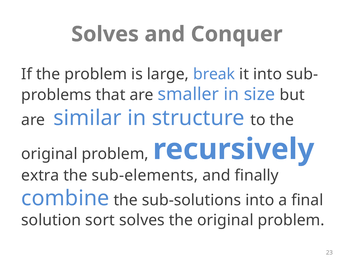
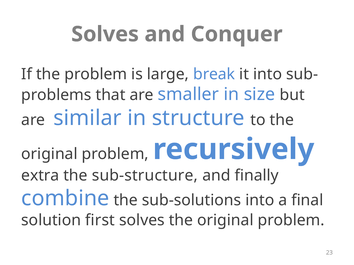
sub-elements: sub-elements -> sub-structure
sort: sort -> first
